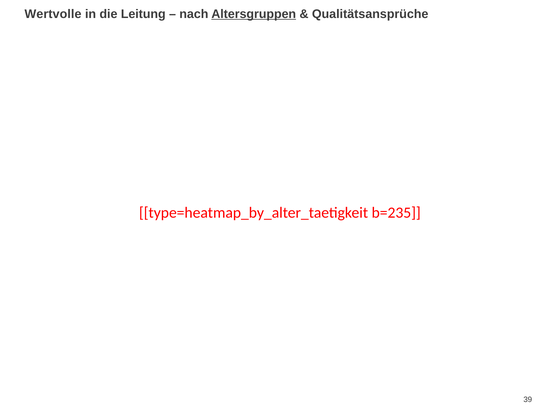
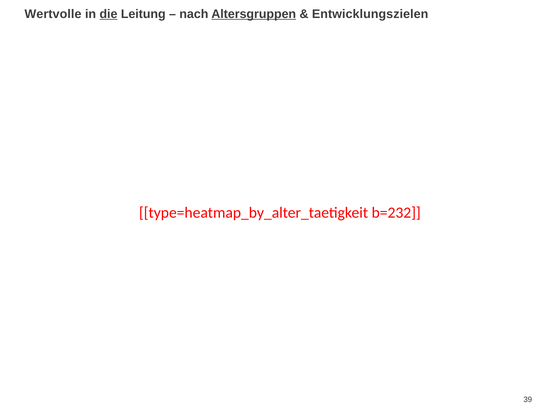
die underline: none -> present
Qualitätsansprüche: Qualitätsansprüche -> Entwicklungszielen
b=235: b=235 -> b=232
